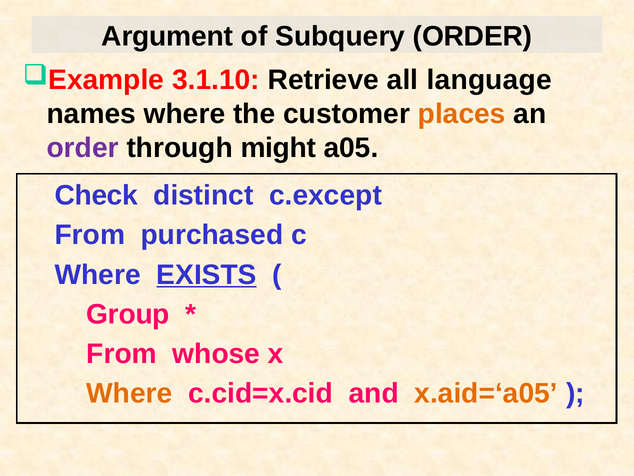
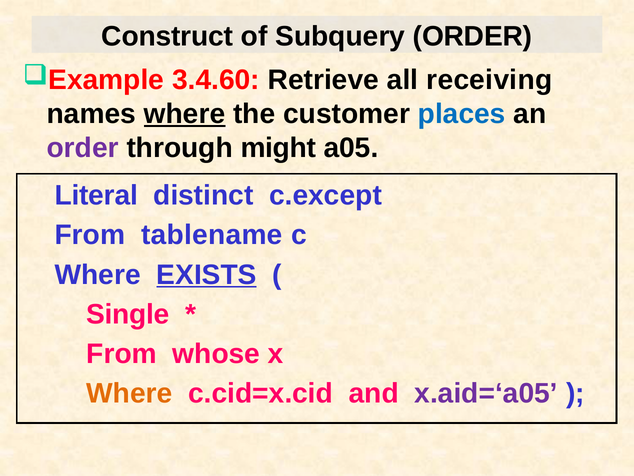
Argument: Argument -> Construct
3.1.10: 3.1.10 -> 3.4.60
language: language -> receiving
where at (185, 114) underline: none -> present
places colour: orange -> blue
Check: Check -> Literal
purchased: purchased -> tablename
Group: Group -> Single
x.aid=‘a05 colour: orange -> purple
